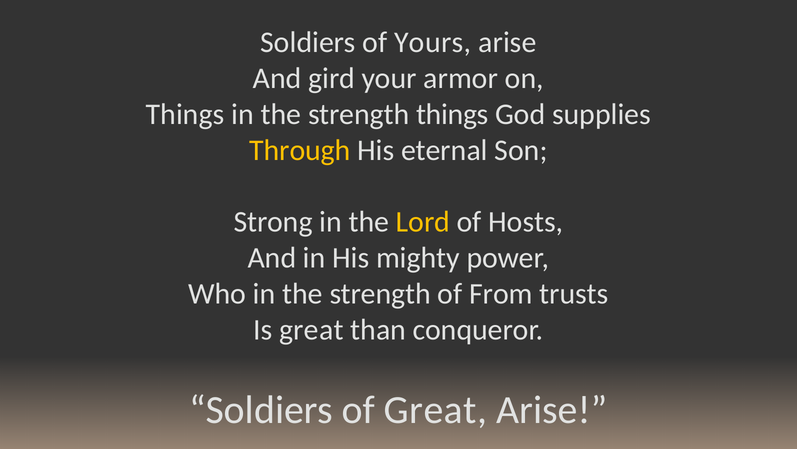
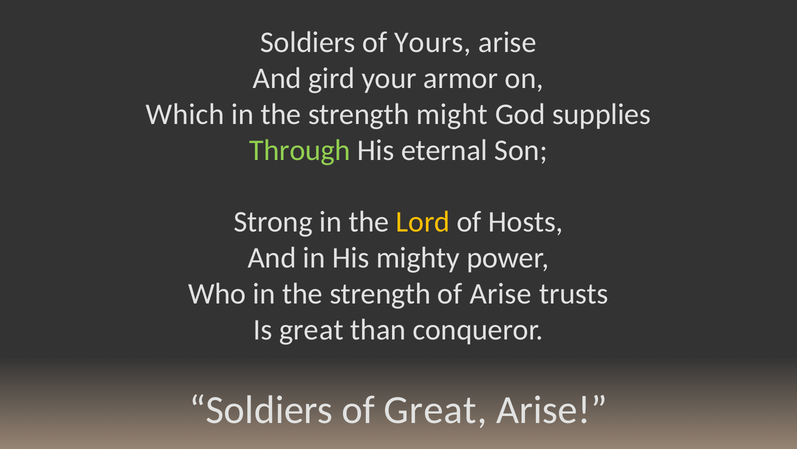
Things at (185, 114): Things -> Which
strength things: things -> might
Through colour: yellow -> light green
of From: From -> Arise
